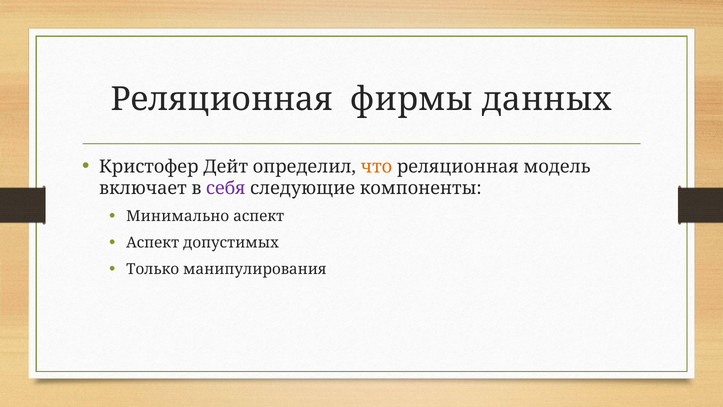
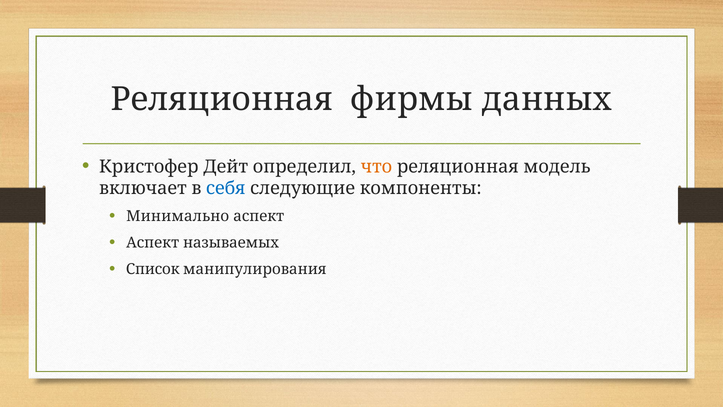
себя colour: purple -> blue
допустимых: допустимых -> называемых
Только: Только -> Список
